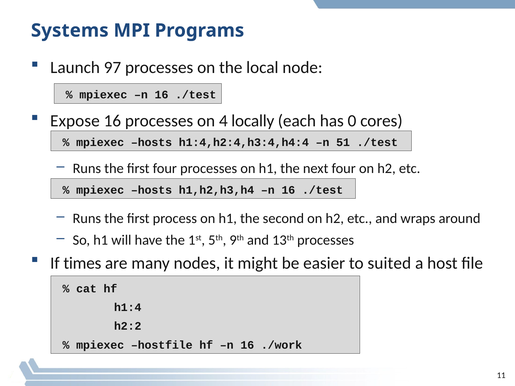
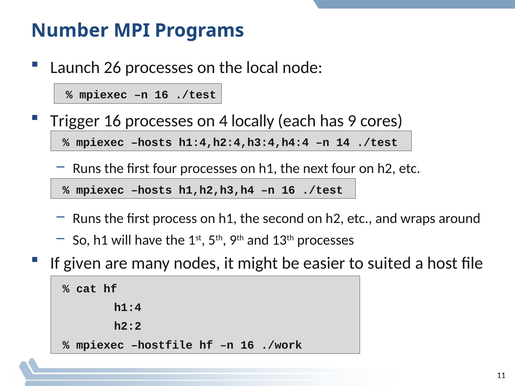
Systems: Systems -> Number
97: 97 -> 26
Expose: Expose -> Trigger
0: 0 -> 9
51: 51 -> 14
times: times -> given
